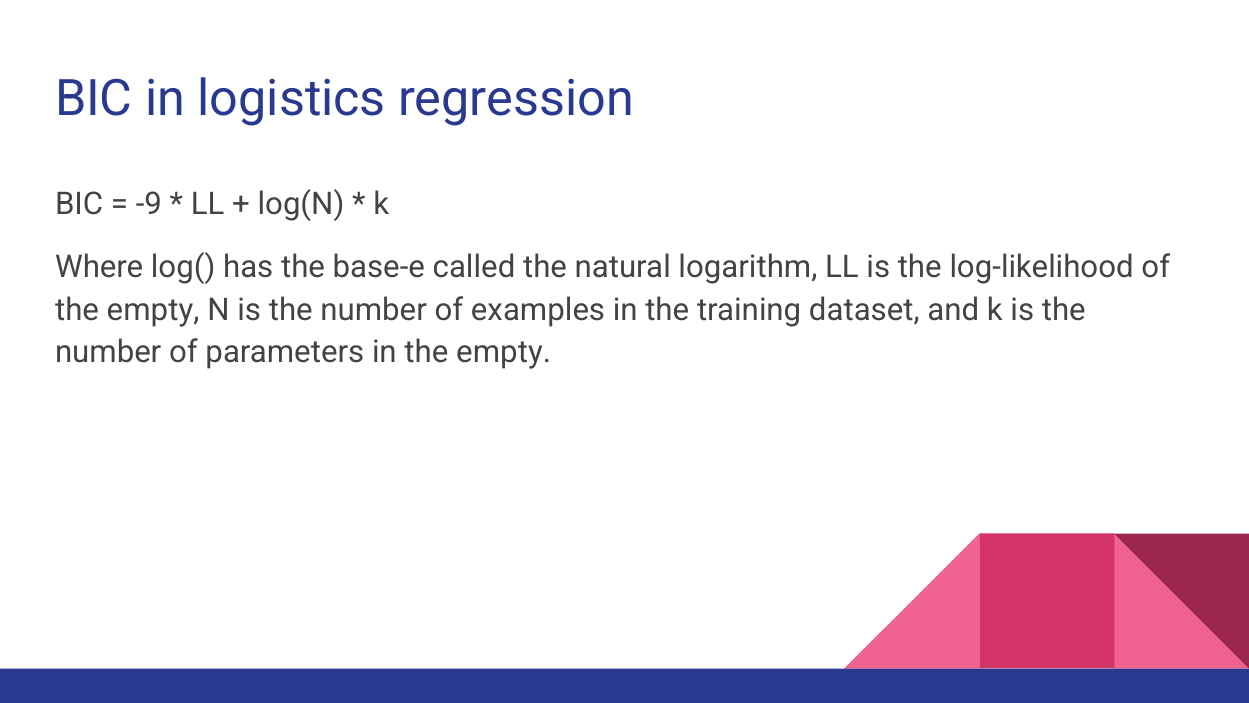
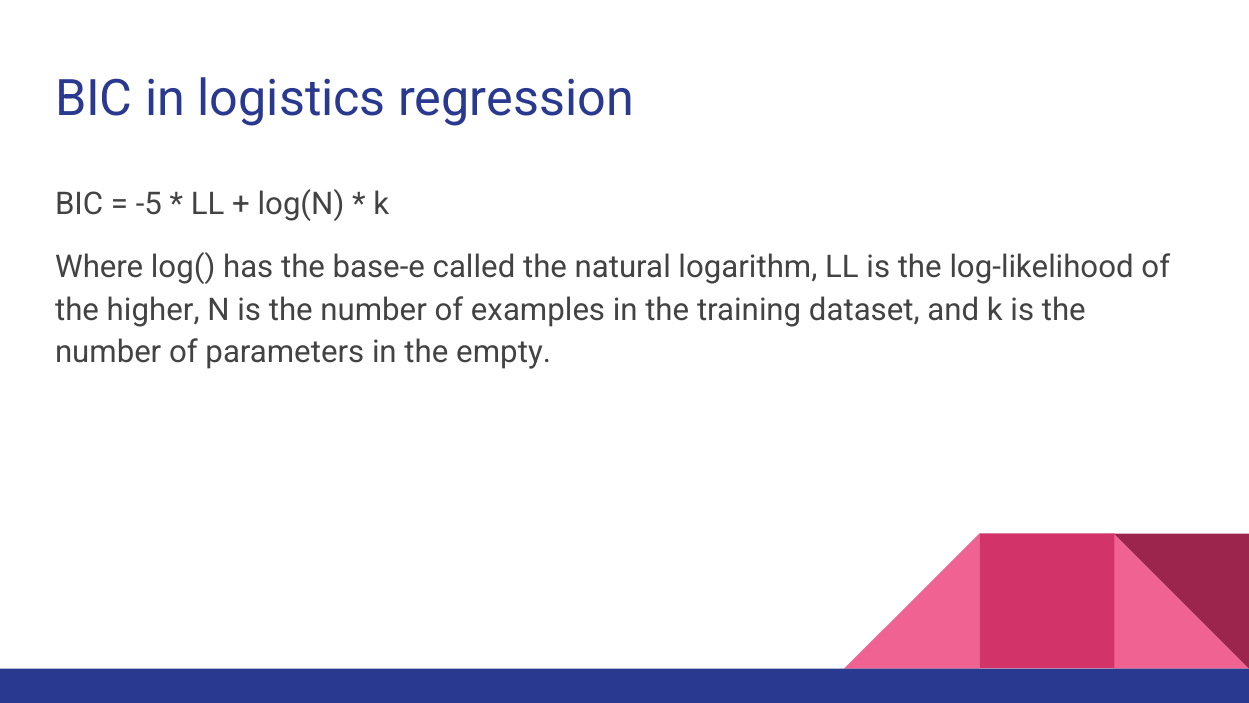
-9: -9 -> -5
empty at (153, 310): empty -> higher
